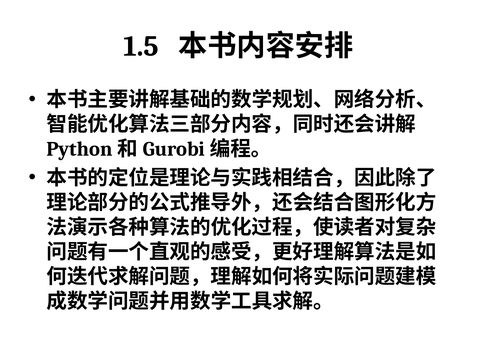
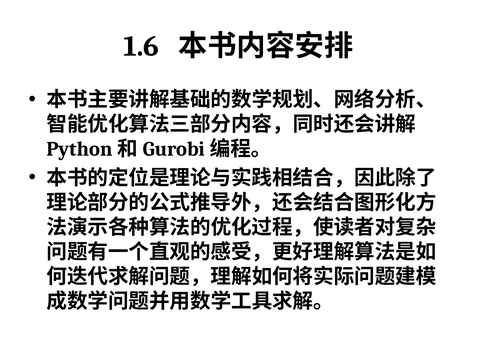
1.5: 1.5 -> 1.6
